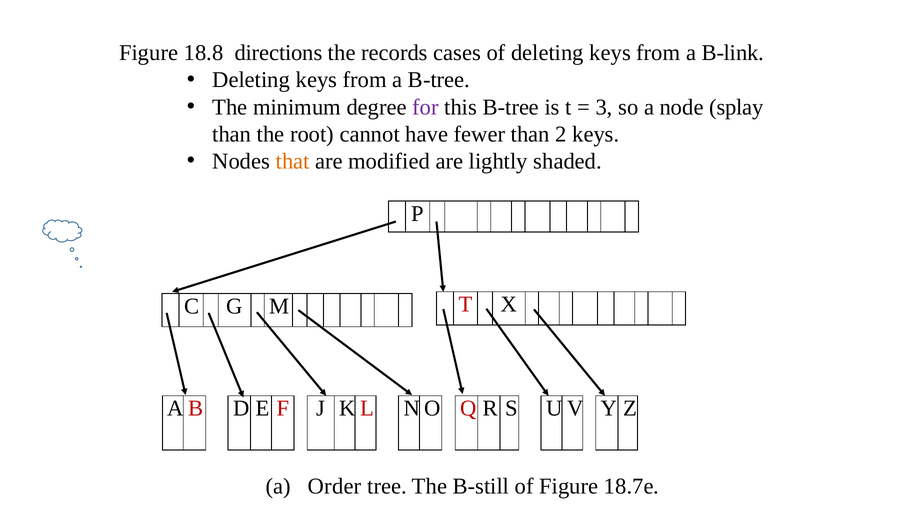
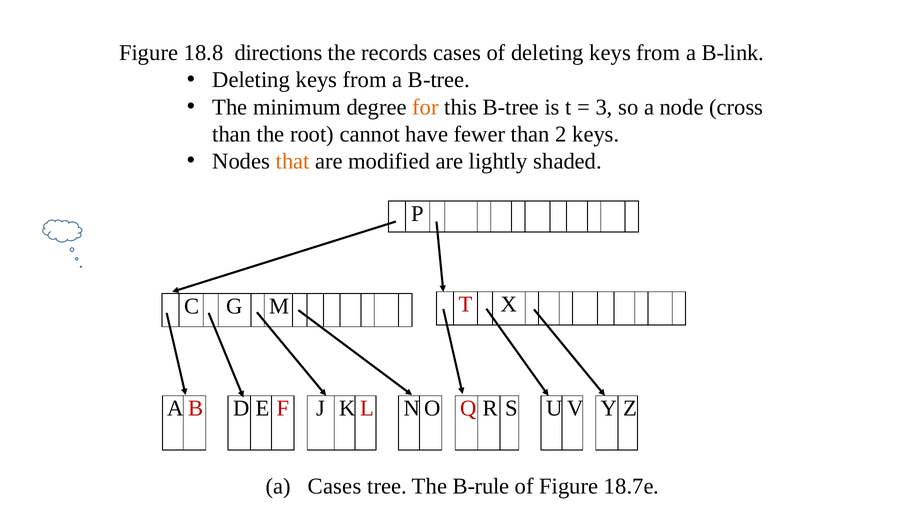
for colour: purple -> orange
splay: splay -> cross
a Order: Order -> Cases
B-still: B-still -> B-rule
